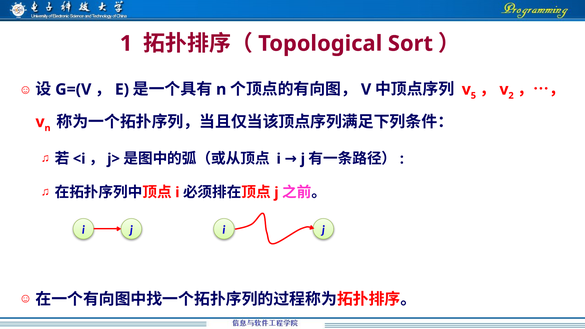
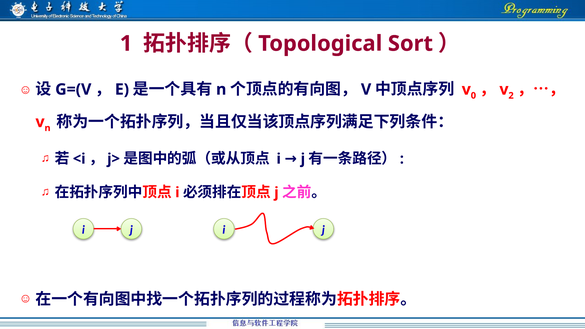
5: 5 -> 0
